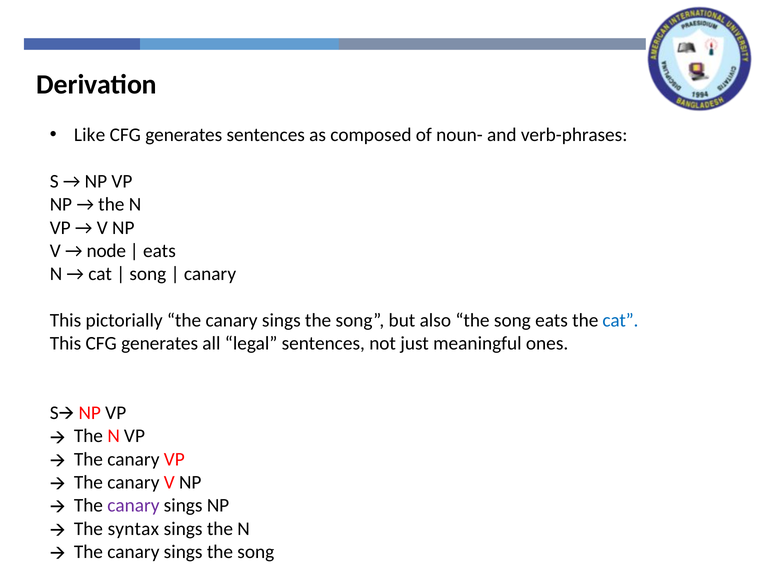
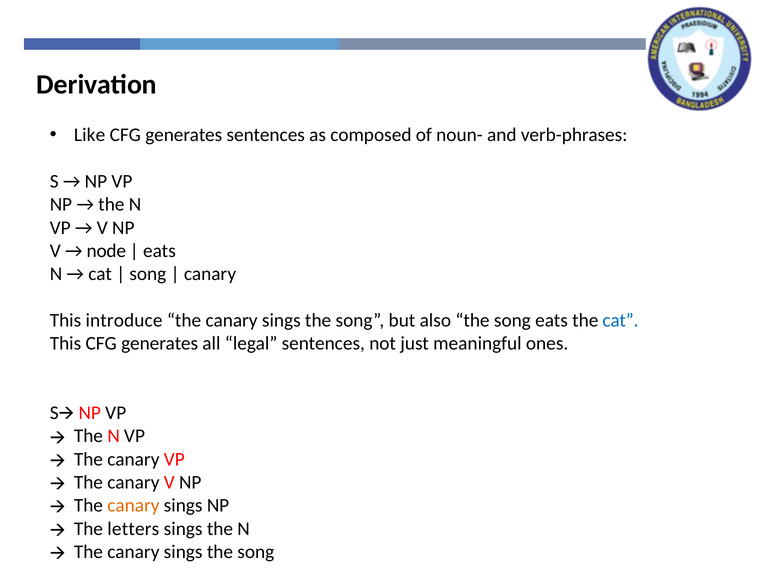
pictorially: pictorially -> introduce
canary at (133, 506) colour: purple -> orange
syntax: syntax -> letters
